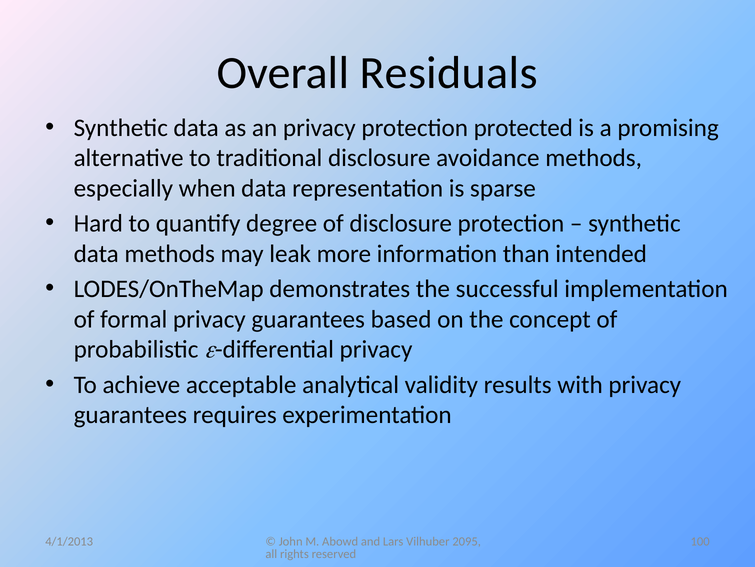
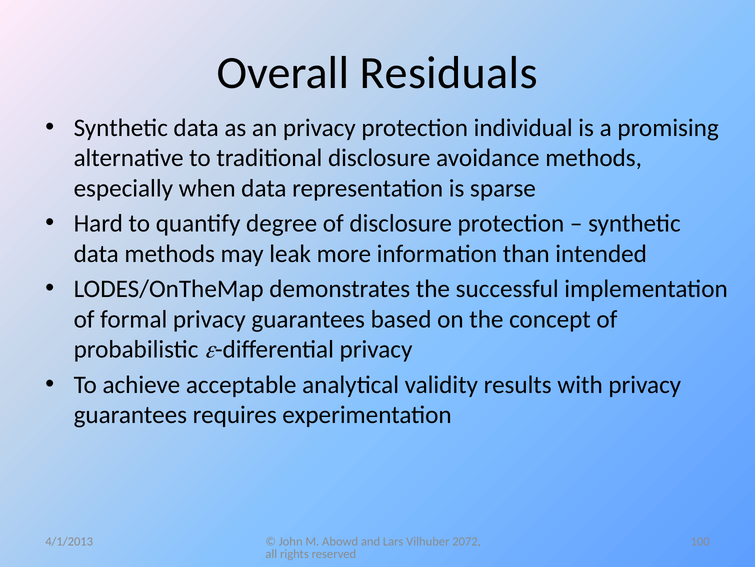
protected: protected -> individual
2095: 2095 -> 2072
